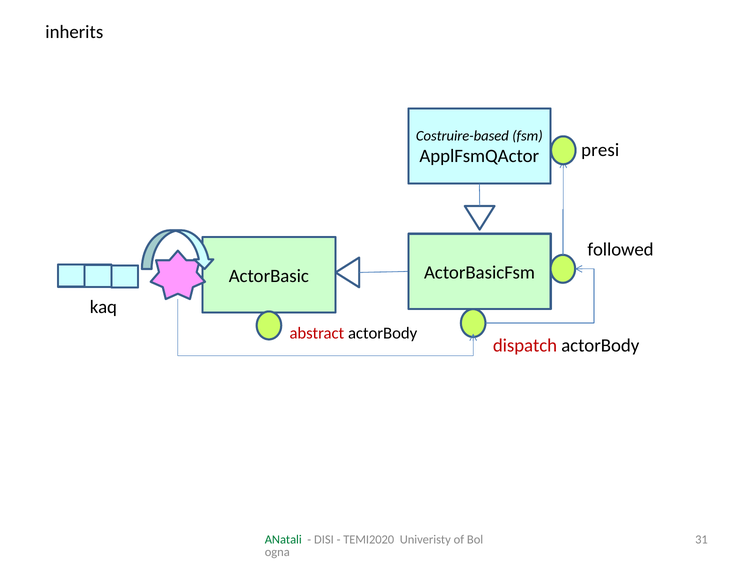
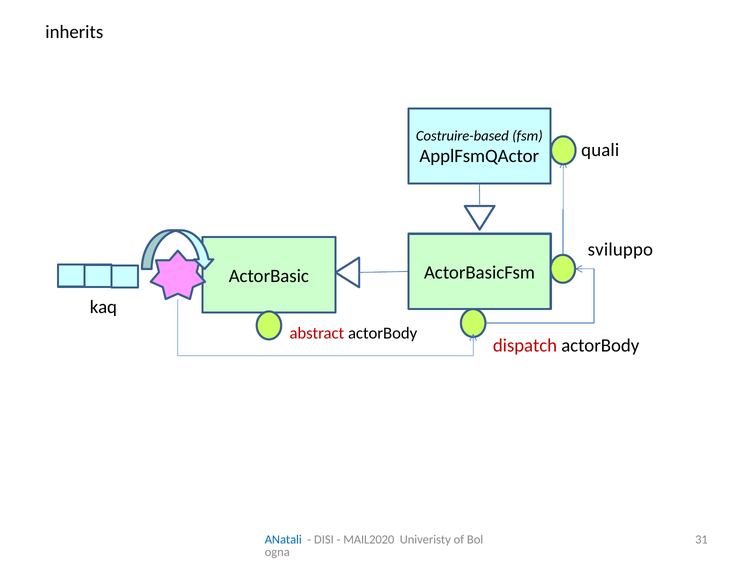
presi: presi -> quali
followed: followed -> sviluppo
ANatali colour: green -> blue
TEMI2020: TEMI2020 -> MAIL2020
